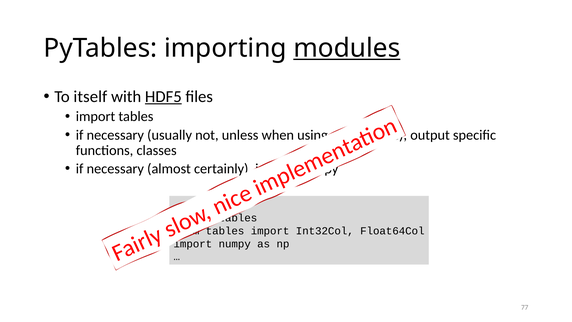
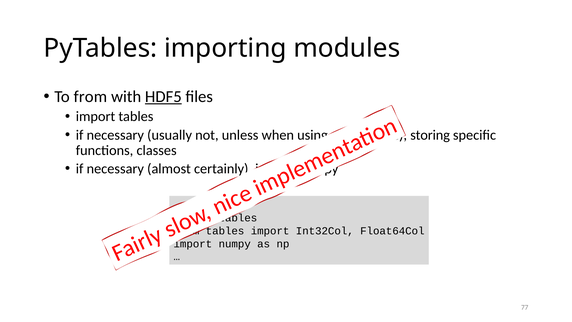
modules underline: present -> none
To itself: itself -> from
output: output -> storing
